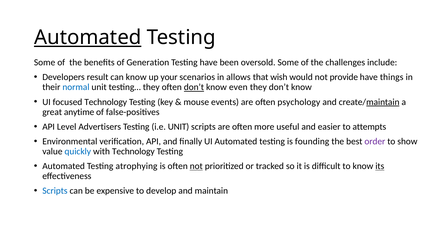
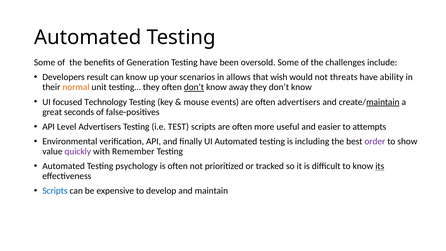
Automated at (88, 37) underline: present -> none
provide: provide -> threats
things: things -> ability
normal colour: blue -> orange
even: even -> away
often psychology: psychology -> advertisers
anytime: anytime -> seconds
i.e UNIT: UNIT -> TEST
founding: founding -> including
quickly colour: blue -> purple
with Technology: Technology -> Remember
atrophying: atrophying -> psychology
not at (196, 166) underline: present -> none
